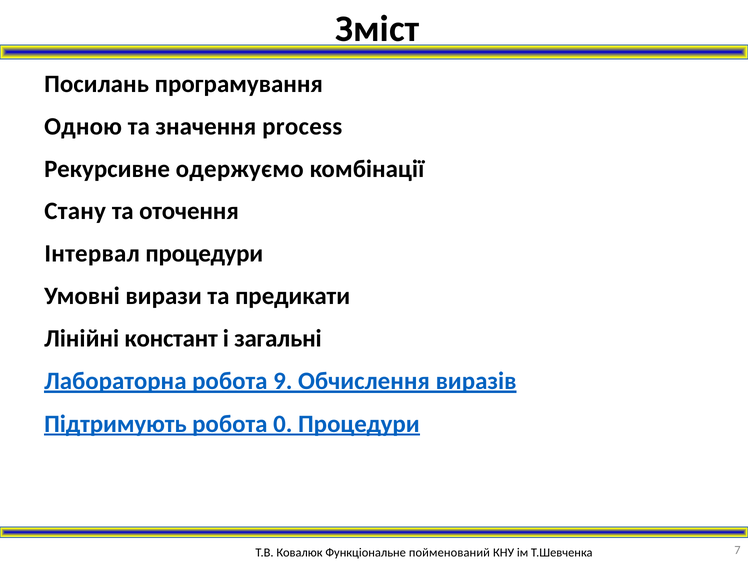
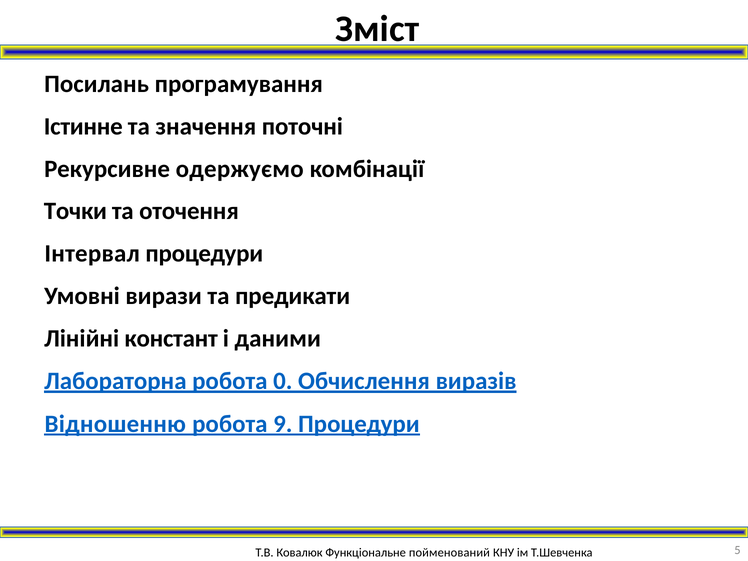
Одною: Одною -> Істинне
process: process -> поточні
Стану: Стану -> Точки
загальні: загальні -> даними
9: 9 -> 0
Підтримують: Підтримують -> Відношенню
0: 0 -> 9
7: 7 -> 5
